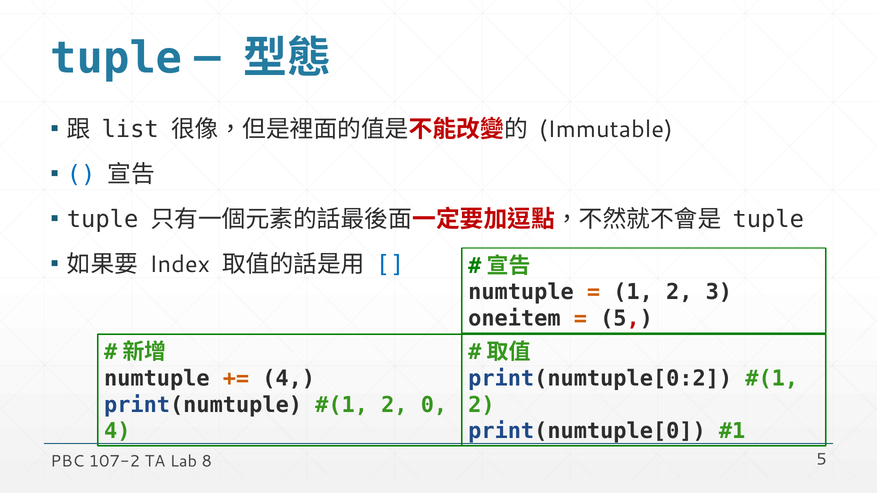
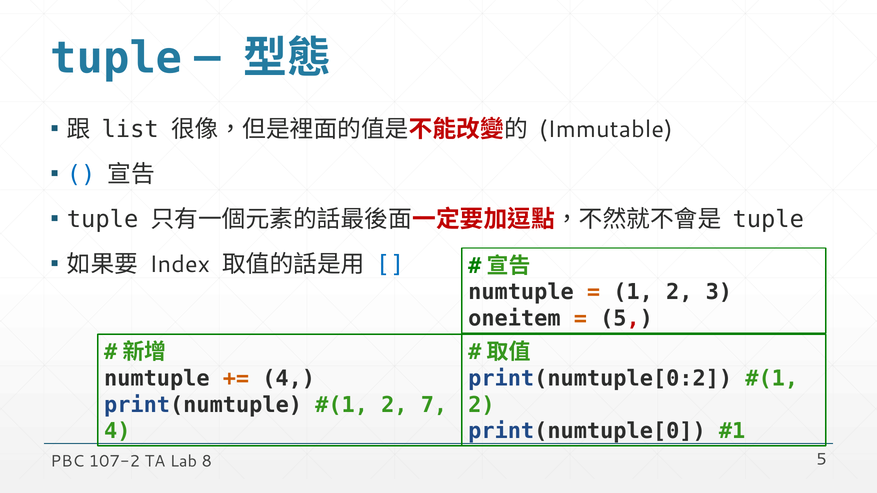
0: 0 -> 7
